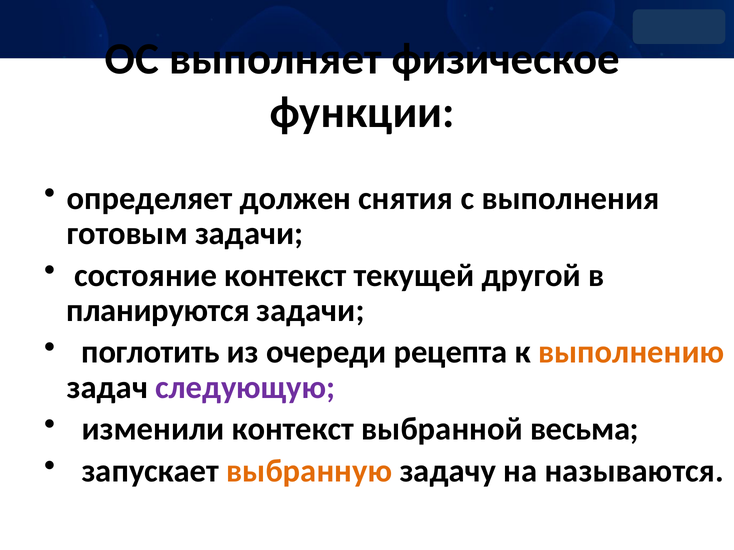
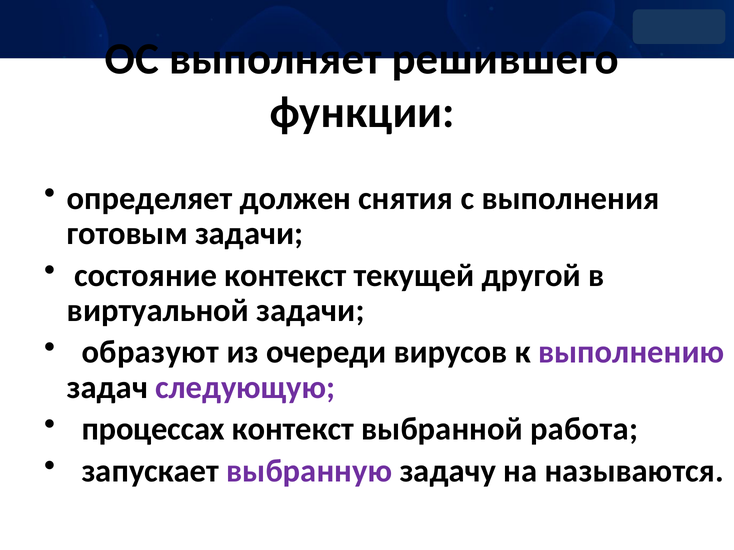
физическое: физическое -> решившего
планируются: планируются -> виртуальной
поглотить: поглотить -> образуют
рецепта: рецепта -> вирусов
выполнению colour: orange -> purple
изменили: изменили -> процессах
весьма: весьма -> работа
выбранную colour: orange -> purple
